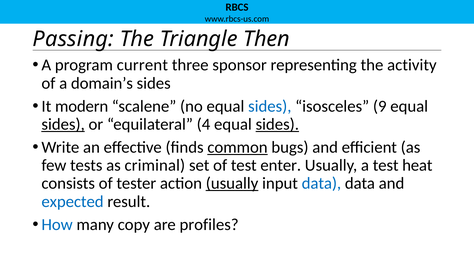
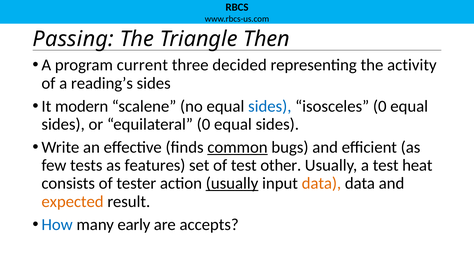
sponsor: sponsor -> decided
domain’s: domain’s -> reading’s
isosceles 9: 9 -> 0
sides at (63, 125) underline: present -> none
equilateral 4: 4 -> 0
sides at (277, 125) underline: present -> none
criminal: criminal -> features
enter: enter -> other
data at (321, 184) colour: blue -> orange
expected colour: blue -> orange
copy: copy -> early
profiles: profiles -> accepts
